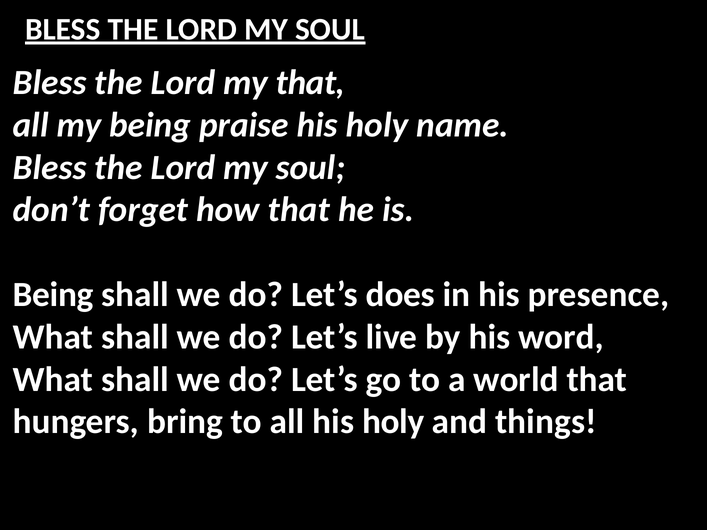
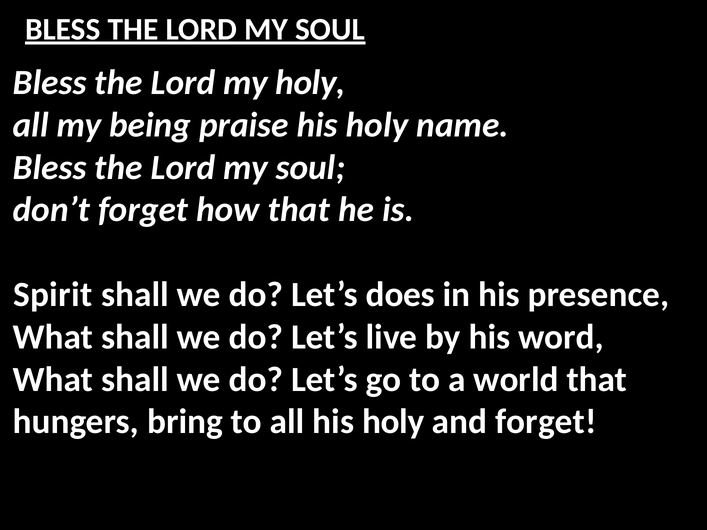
my that: that -> holy
Being at (53, 295): Being -> Spirit
and things: things -> forget
